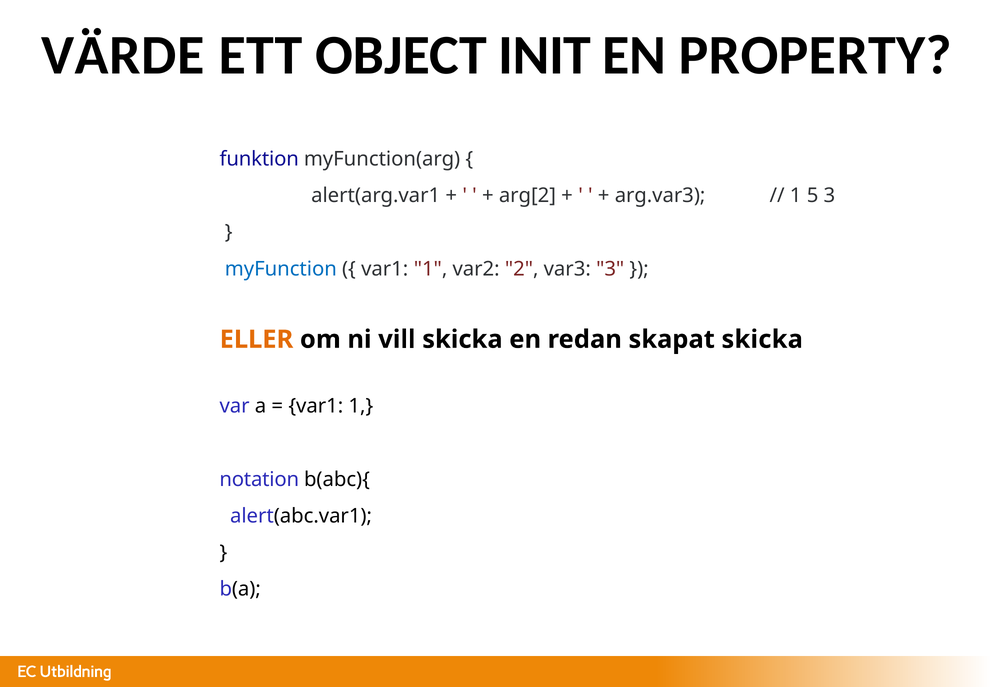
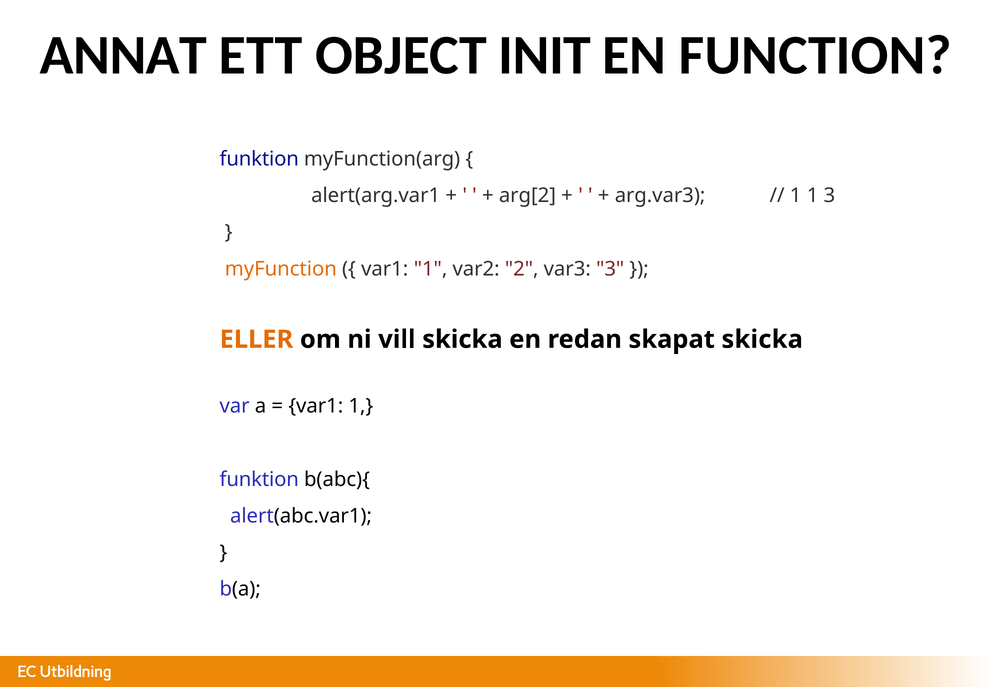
VÄRDE: VÄRDE -> ANNAT
PROPERTY: PROPERTY -> FUNCTION
1 5: 5 -> 1
myFunction colour: blue -> orange
notation at (259, 480): notation -> funktion
